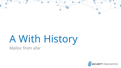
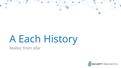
With: With -> Each
